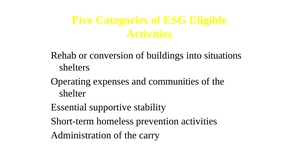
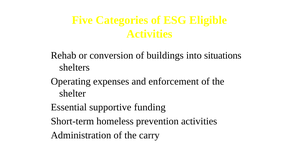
communities: communities -> enforcement
stability: stability -> funding
